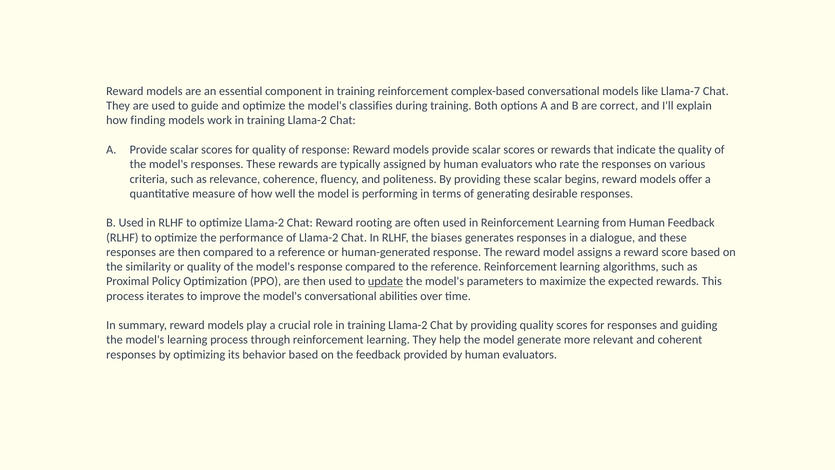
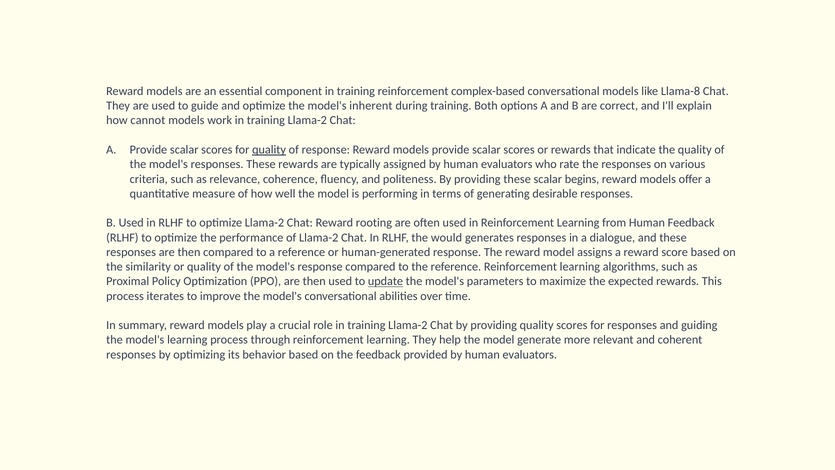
Llama-7: Llama-7 -> Llama-8
classifies: classifies -> inherent
finding: finding -> cannot
quality at (269, 150) underline: none -> present
biases: biases -> would
